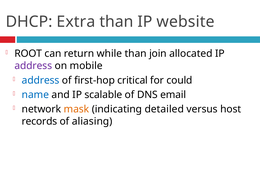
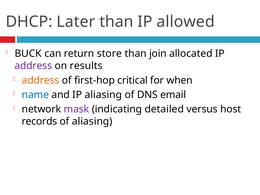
Extra: Extra -> Later
website: website -> allowed
ROOT: ROOT -> BUCK
while: while -> store
mobile: mobile -> results
address at (41, 80) colour: blue -> orange
could: could -> when
IP scalable: scalable -> aliasing
mask colour: orange -> purple
